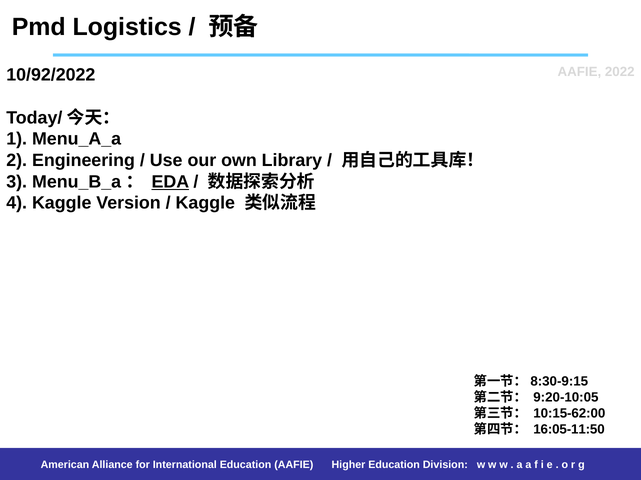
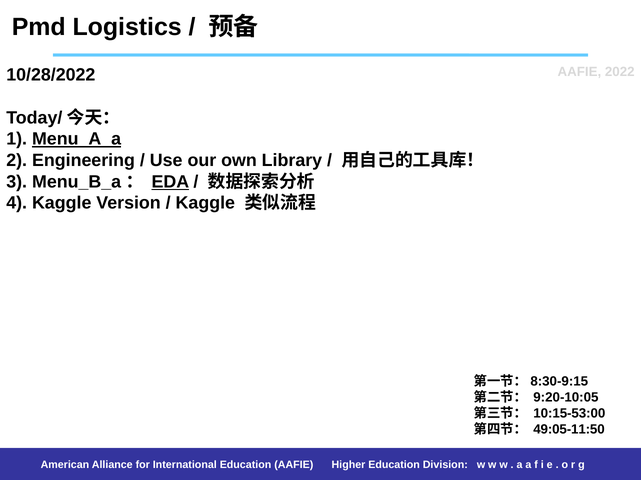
10/92/2022: 10/92/2022 -> 10/28/2022
Menu_A_a underline: none -> present
10:15-62:00: 10:15-62:00 -> 10:15-53:00
16:05-11:50: 16:05-11:50 -> 49:05-11:50
